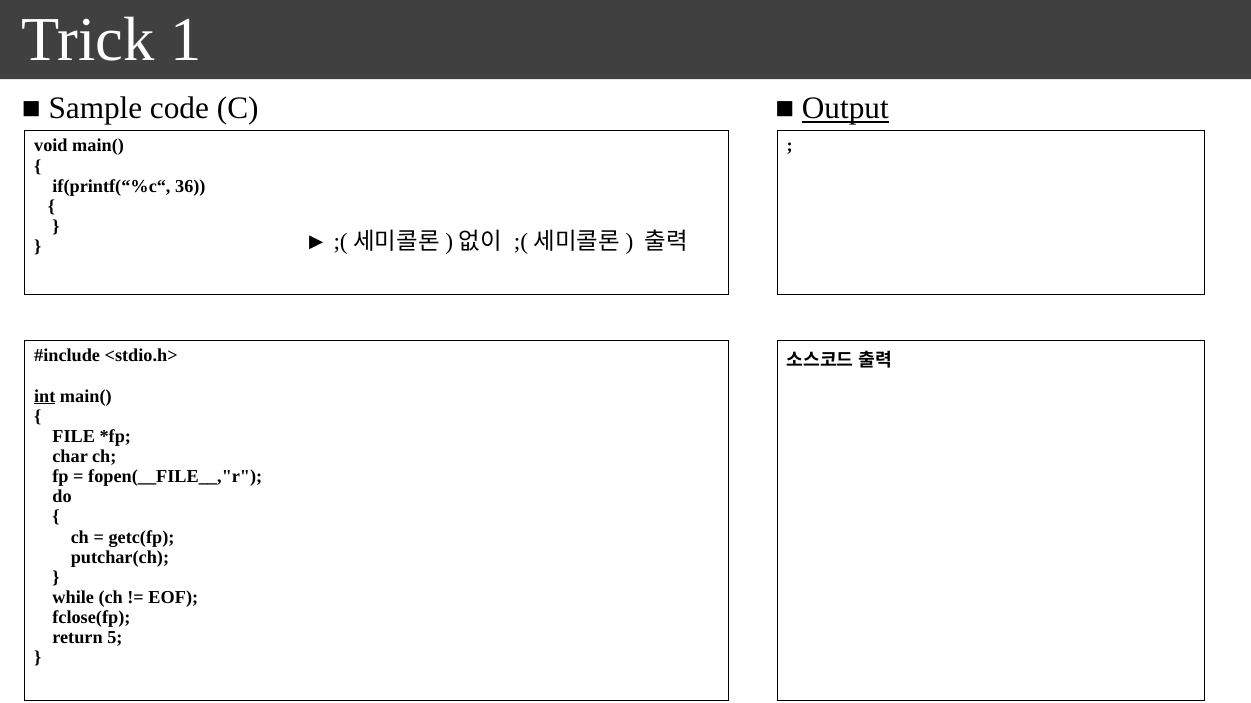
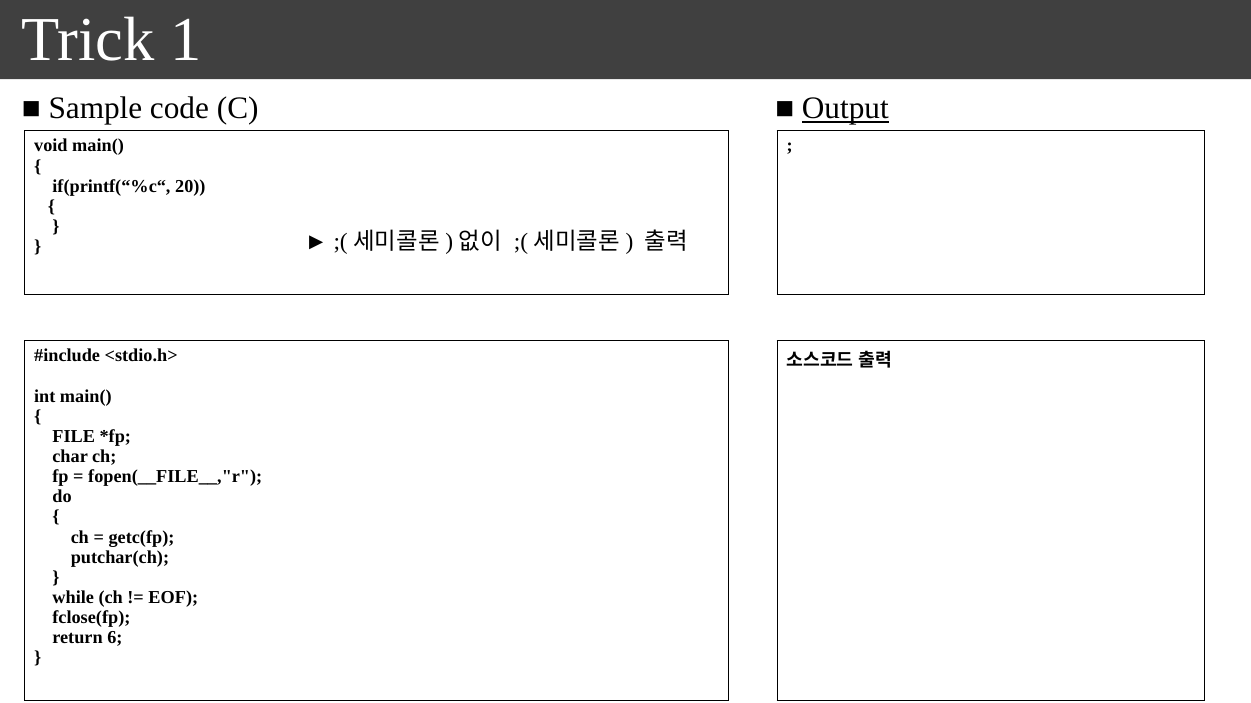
36: 36 -> 20
int underline: present -> none
5: 5 -> 6
